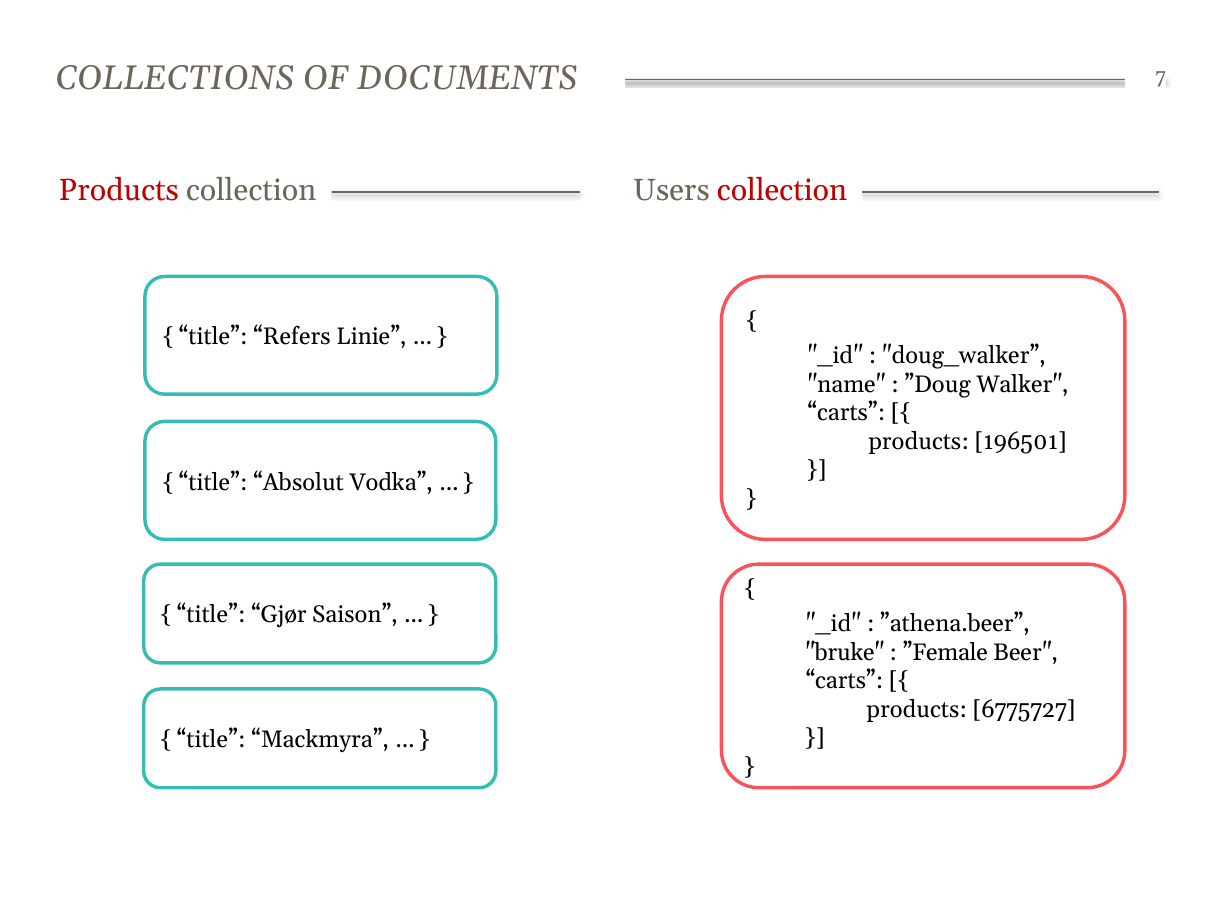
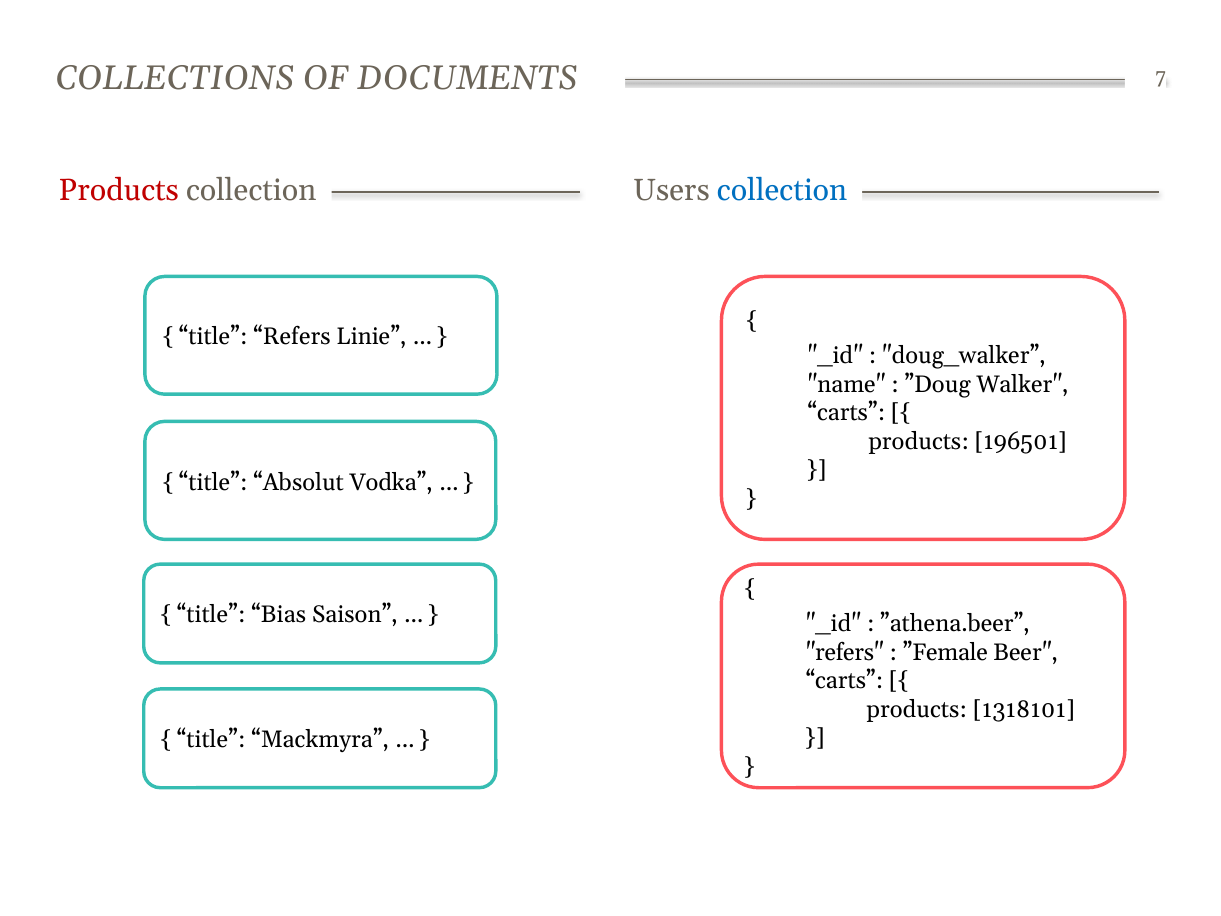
collection at (782, 190) colour: red -> blue
Gjør: Gjør -> Bias
bruke at (845, 652): bruke -> refers
6775727: 6775727 -> 1318101
